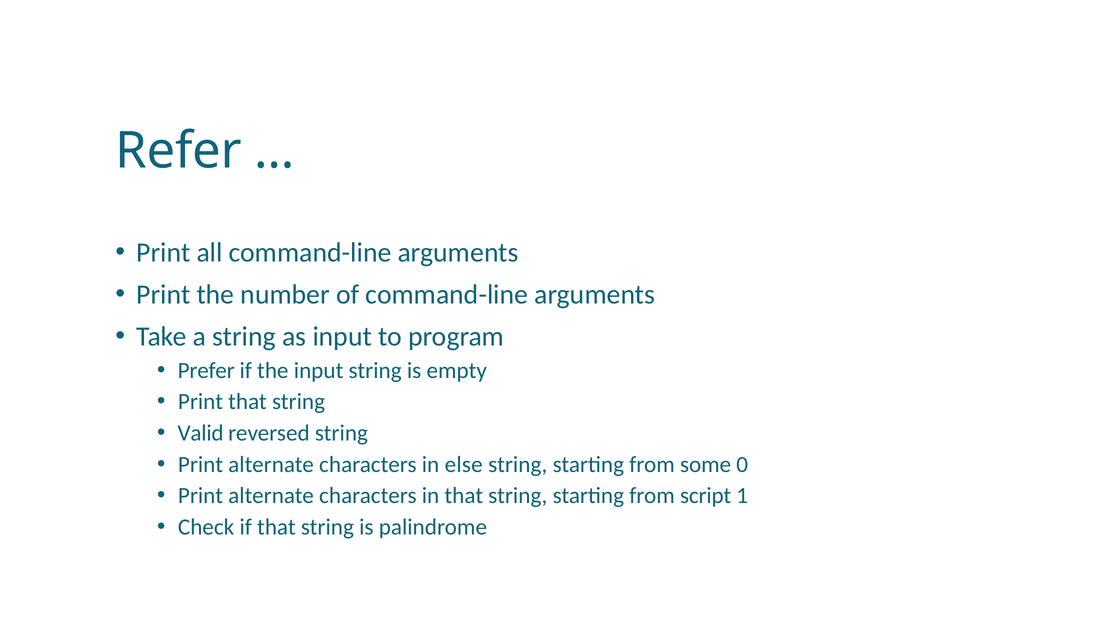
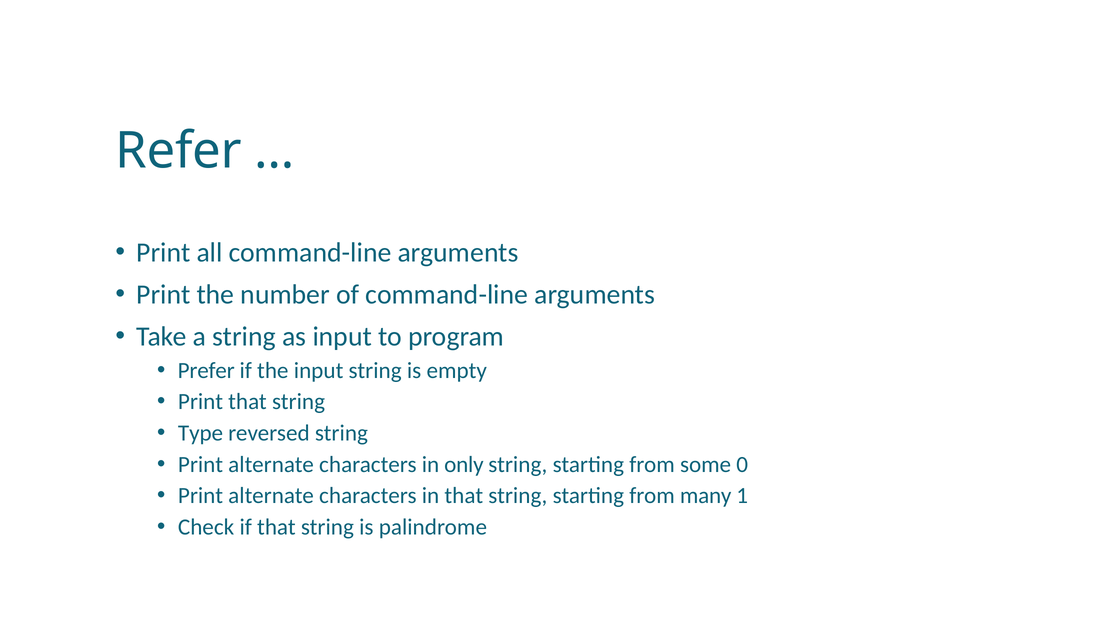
Valid: Valid -> Type
else: else -> only
script: script -> many
